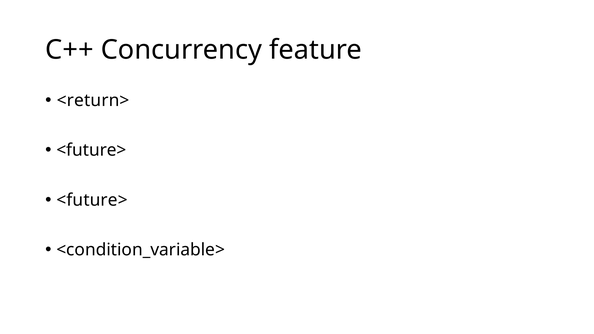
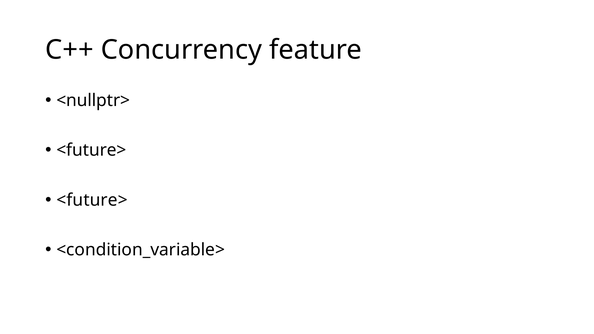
<return>: <return> -> <nullptr>
